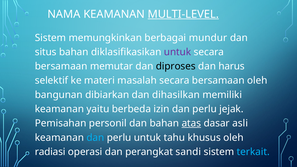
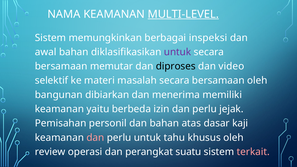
mundur: mundur -> inspeksi
situs: situs -> awal
harus: harus -> video
dihasilkan: dihasilkan -> menerima
atas underline: present -> none
asli: asli -> kaji
dan at (95, 138) colour: light blue -> pink
radiasi: radiasi -> review
sandi: sandi -> suatu
terkait colour: light blue -> pink
